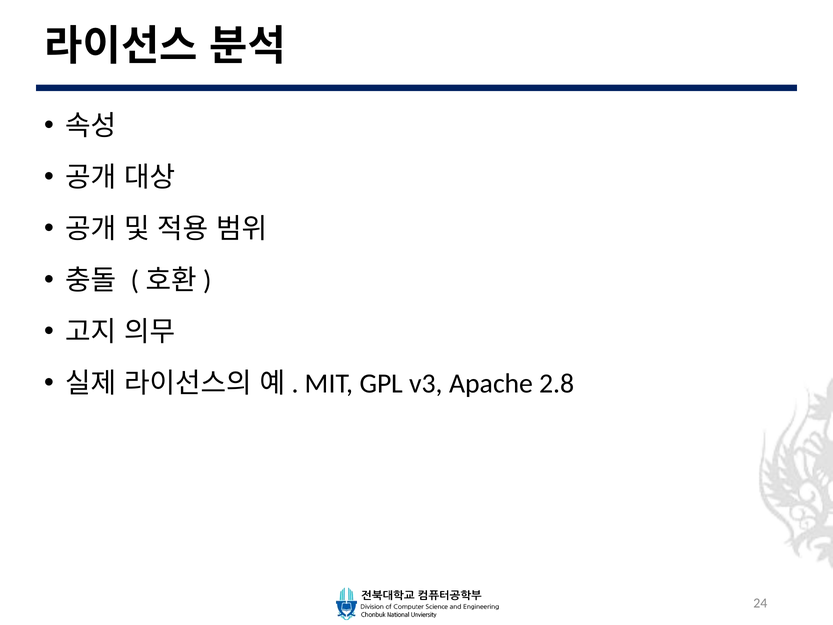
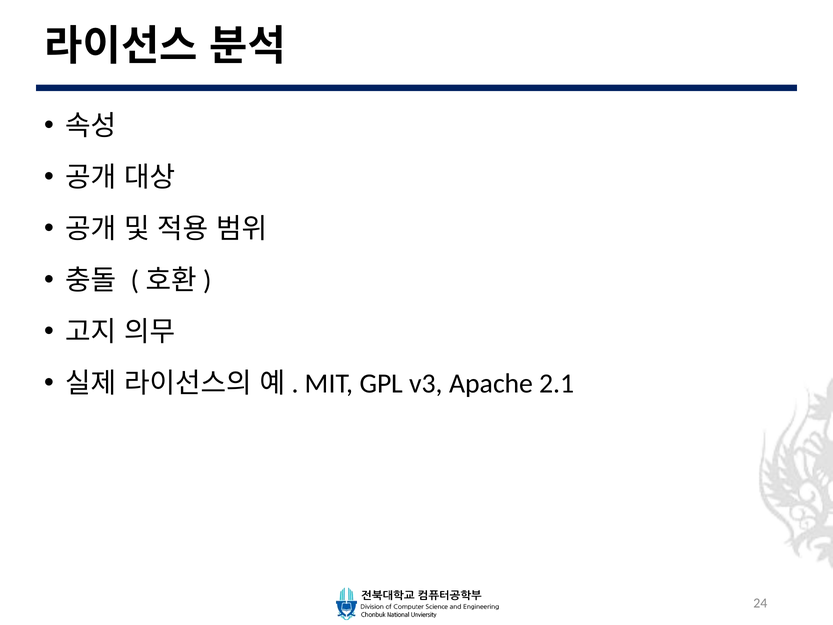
2.8: 2.8 -> 2.1
